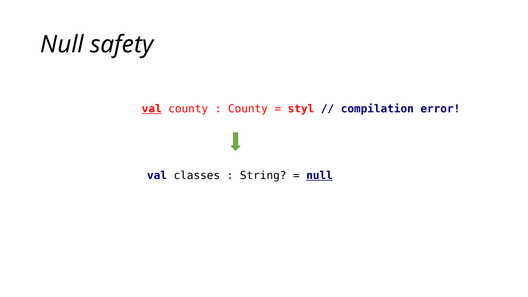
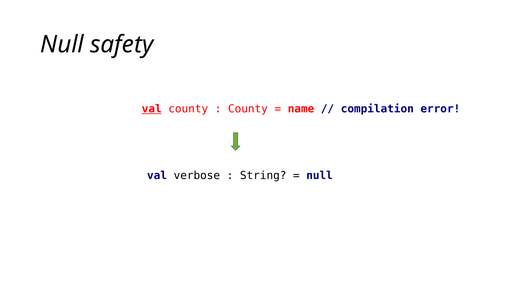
styl: styl -> name
classes: classes -> verbose
null at (320, 176) underline: present -> none
